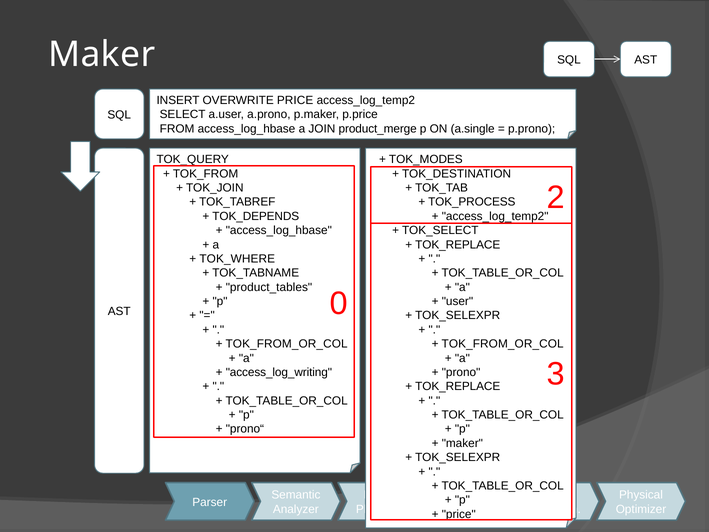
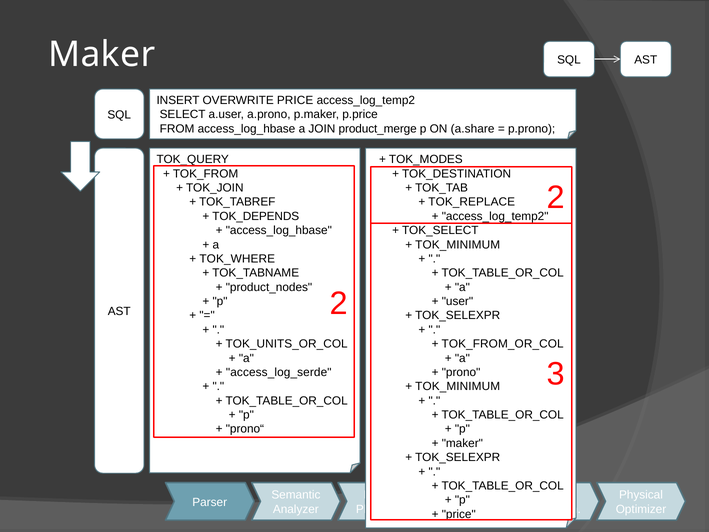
a.single: a.single -> a.share
TOK_PROCESS: TOK_PROCESS -> TOK_REPLACE
TOK_REPLACE at (458, 245): TOK_REPLACE -> TOK_MINIMUM
product_tables: product_tables -> product_nodes
AST 0: 0 -> 2
TOK_FROM_OR_COL at (287, 344): TOK_FROM_OR_COL -> TOK_UNITS_OR_COL
access_log_writing: access_log_writing -> access_log_serde
TOK_REPLACE at (458, 386): TOK_REPLACE -> TOK_MINIMUM
